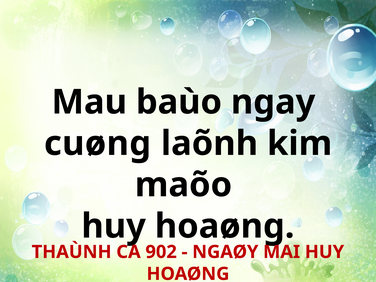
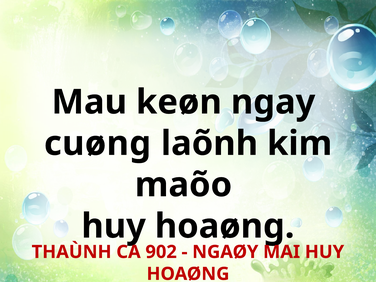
baùo: baùo -> keøn
